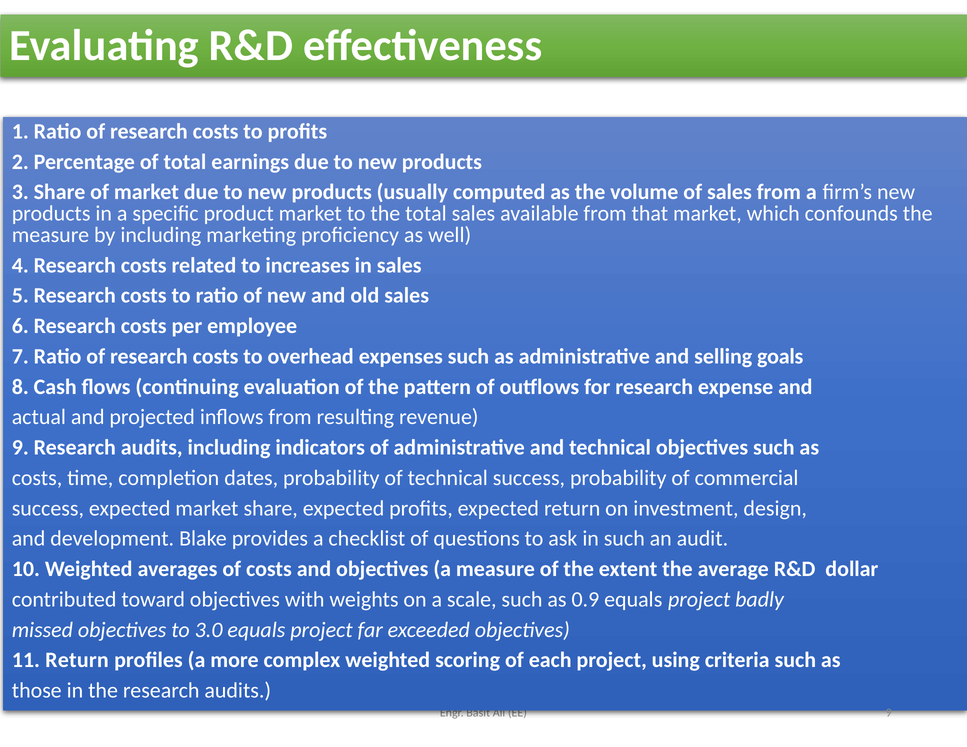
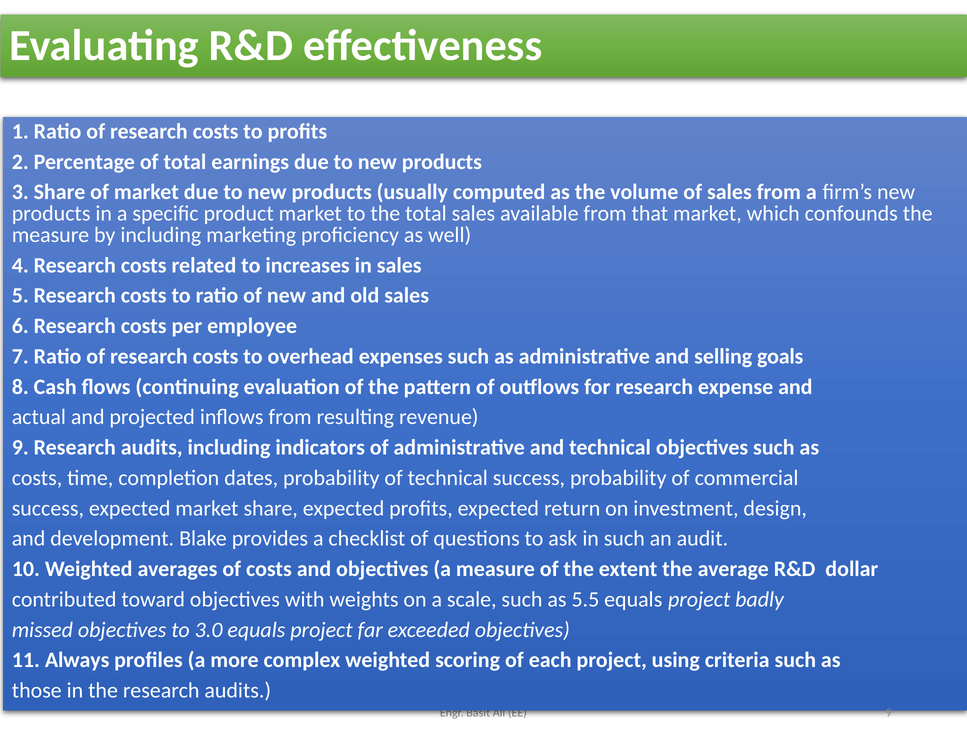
0.9: 0.9 -> 5.5
11 Return: Return -> Always
